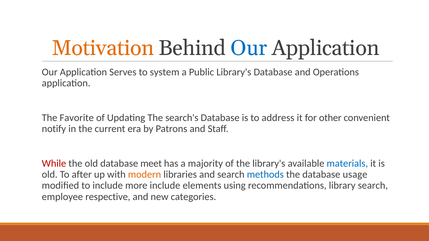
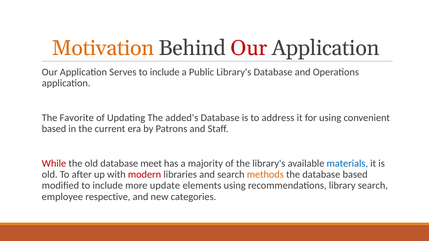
Our at (249, 48) colour: blue -> red
Serves to system: system -> include
search's: search's -> added's
for other: other -> using
notify at (54, 129): notify -> based
modern colour: orange -> red
methods colour: blue -> orange
database usage: usage -> based
more include: include -> update
